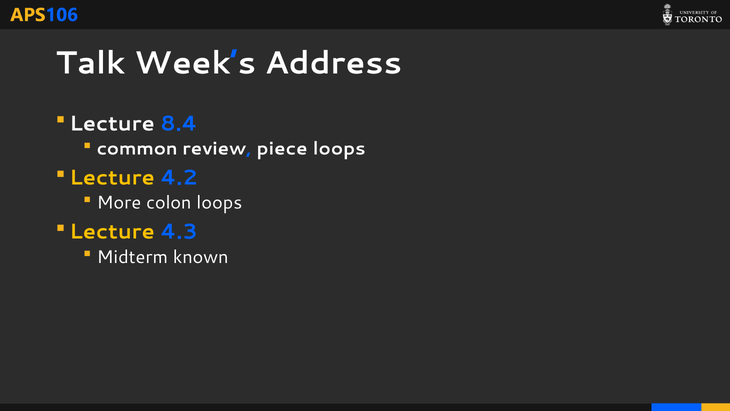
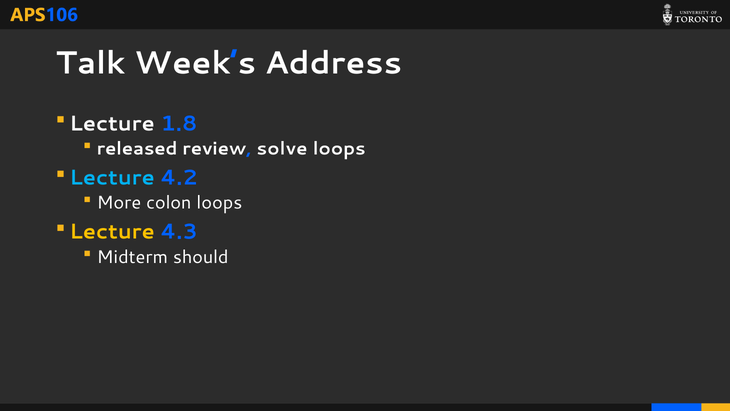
8.4: 8.4 -> 1.8
common: common -> released
piece: piece -> solve
Lecture at (112, 178) colour: yellow -> light blue
known: known -> should
